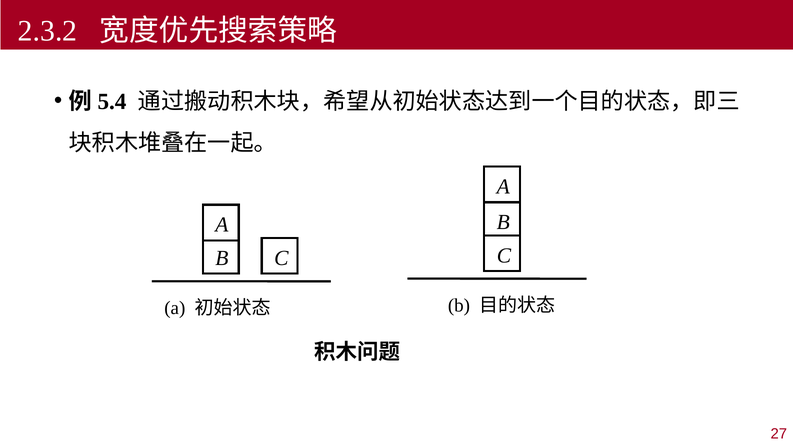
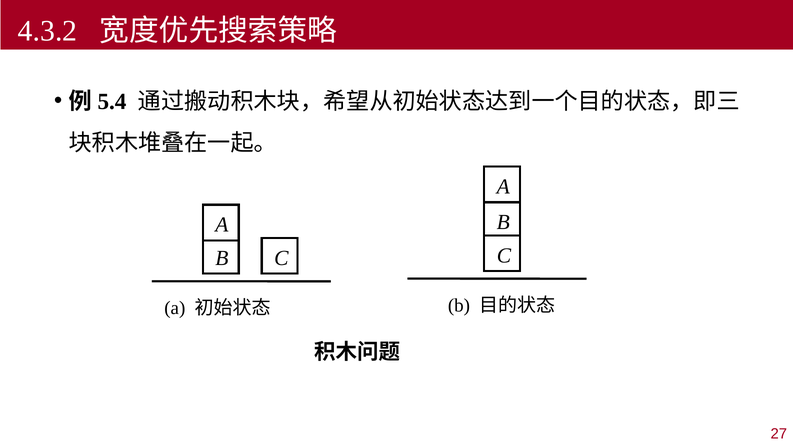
2.3.2: 2.3.2 -> 4.3.2
